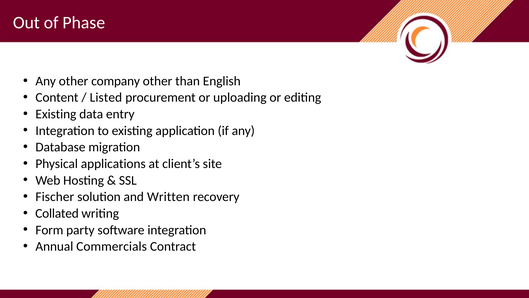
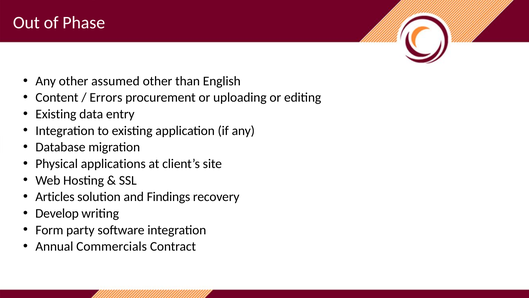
company: company -> assumed
Listed: Listed -> Errors
Fischer: Fischer -> Articles
Written: Written -> Findings
Collated: Collated -> Develop
